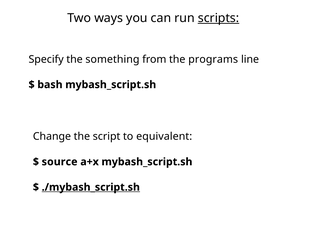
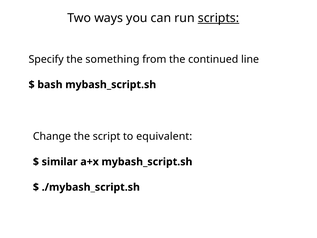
programs: programs -> continued
source: source -> similar
./mybash_script.sh underline: present -> none
